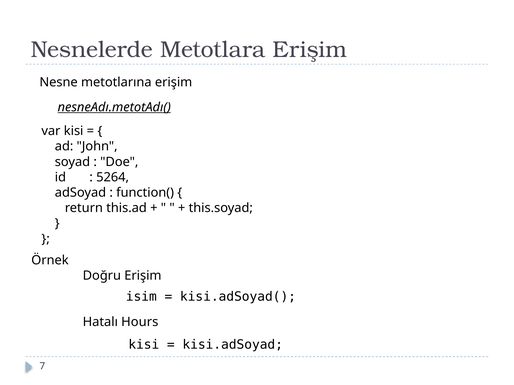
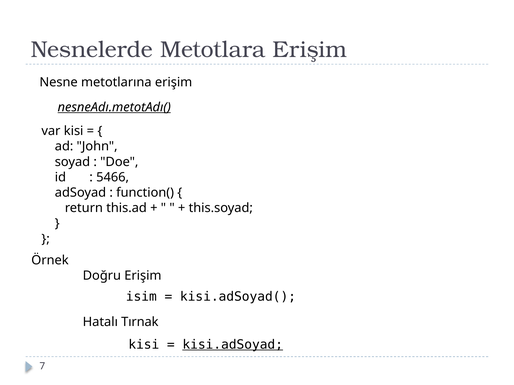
5264: 5264 -> 5466
Hours: Hours -> Tırnak
kisi.adSoyad underline: none -> present
